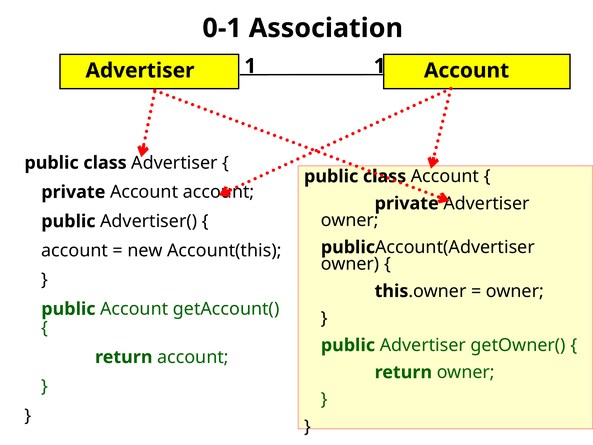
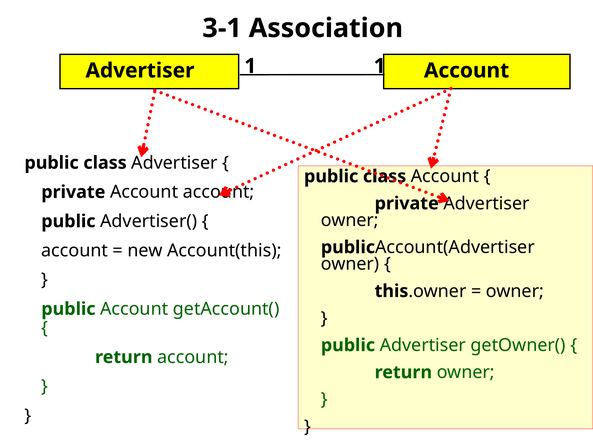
0-1: 0-1 -> 3-1
